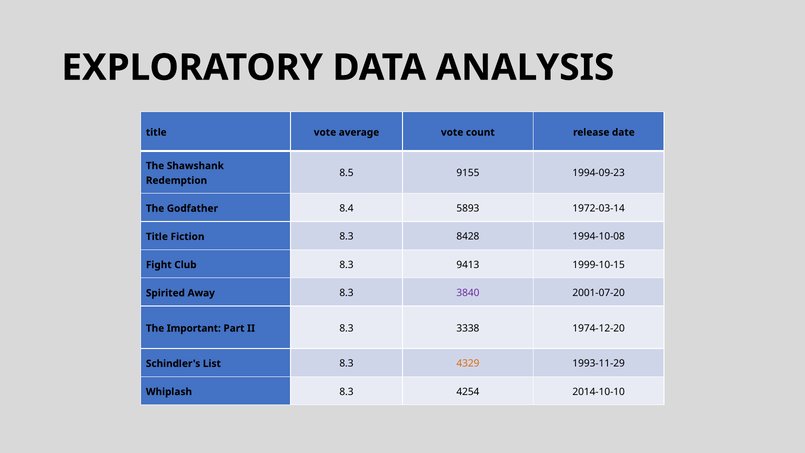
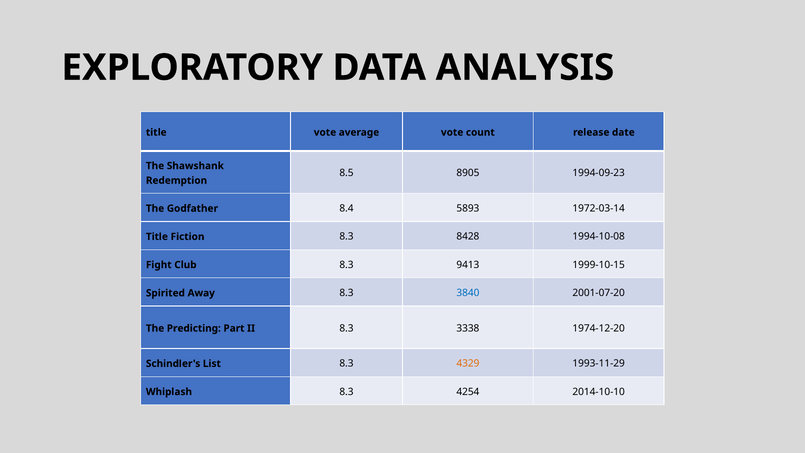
9155: 9155 -> 8905
3840 colour: purple -> blue
Important: Important -> Predicting
